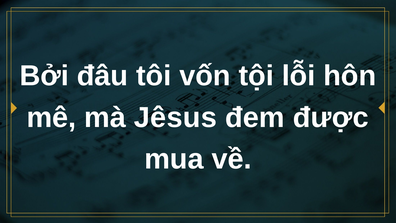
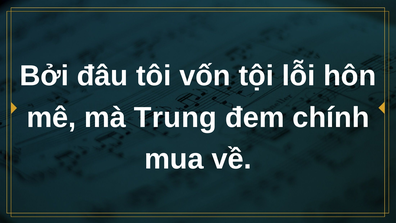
Jêsus: Jêsus -> Trung
được: được -> chính
